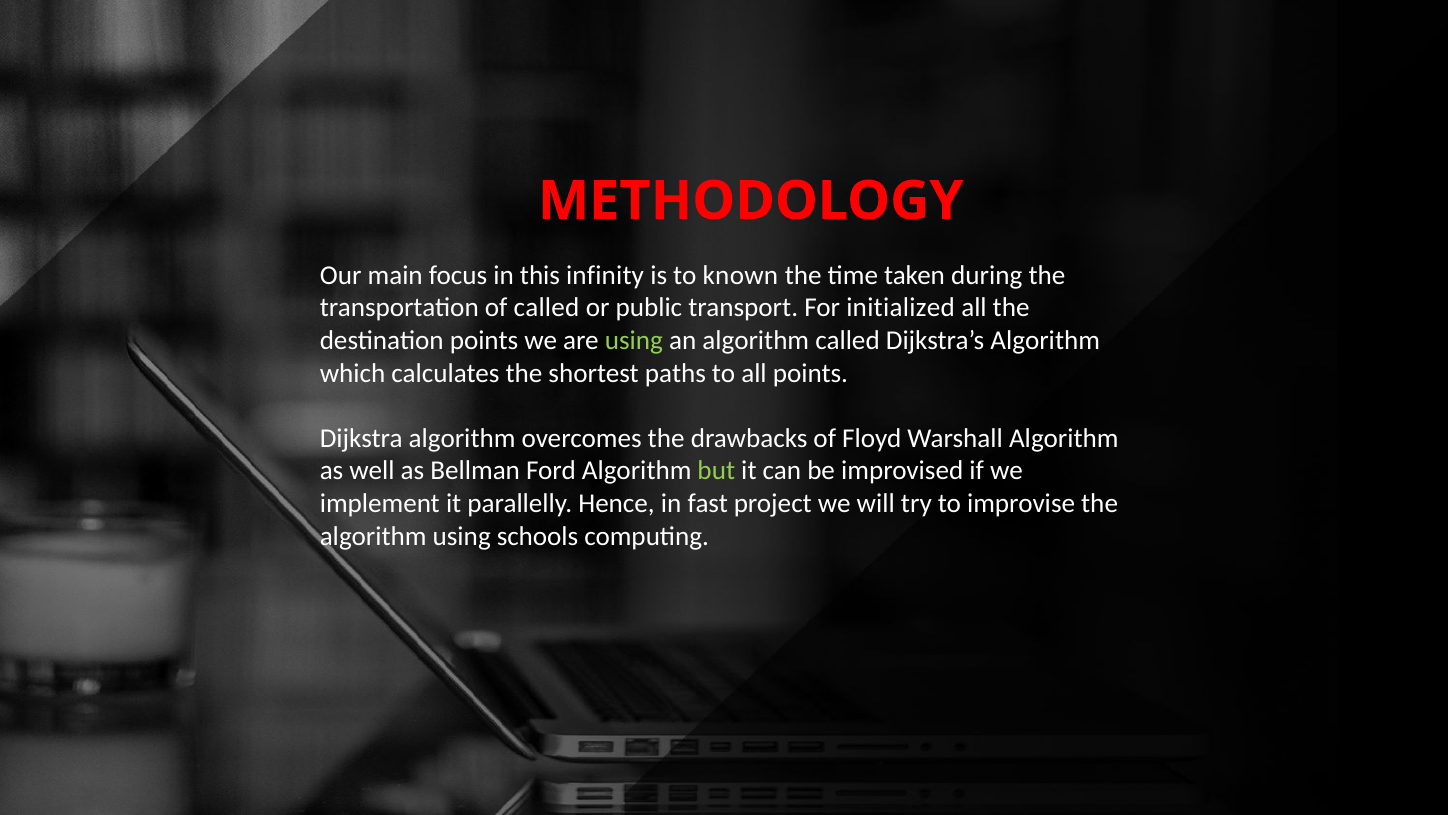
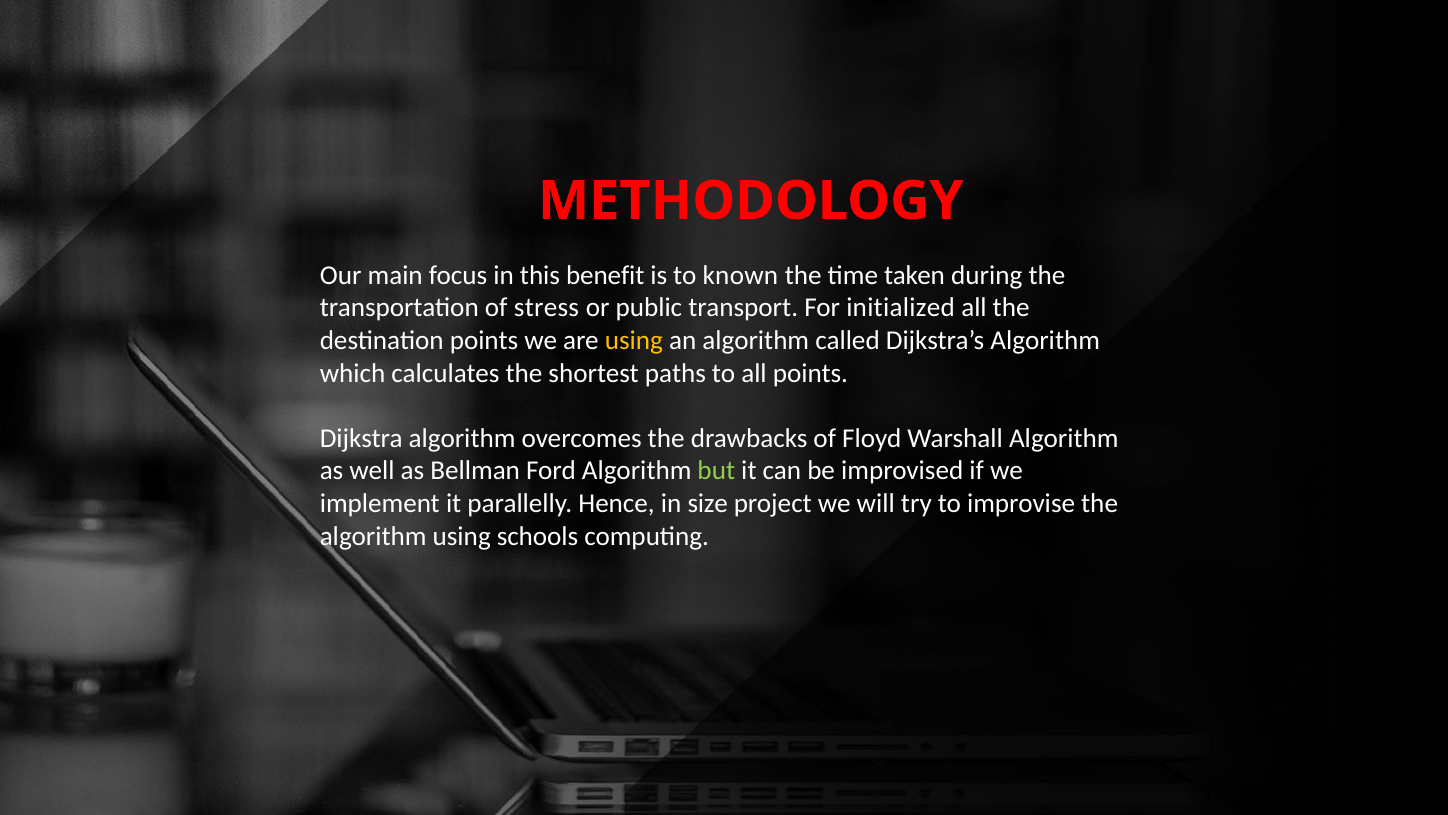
infinity: infinity -> benefit
of called: called -> stress
using at (634, 340) colour: light green -> yellow
fast: fast -> size
